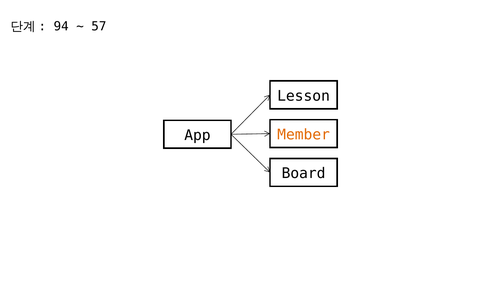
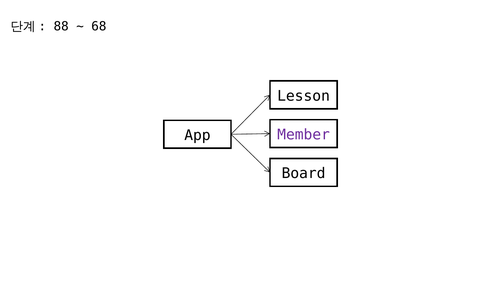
94: 94 -> 88
57: 57 -> 68
Member colour: orange -> purple
